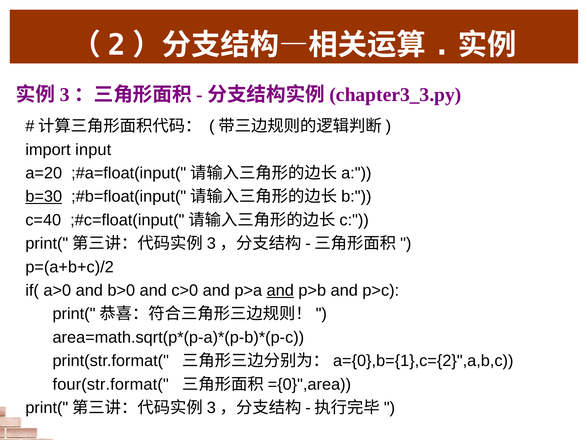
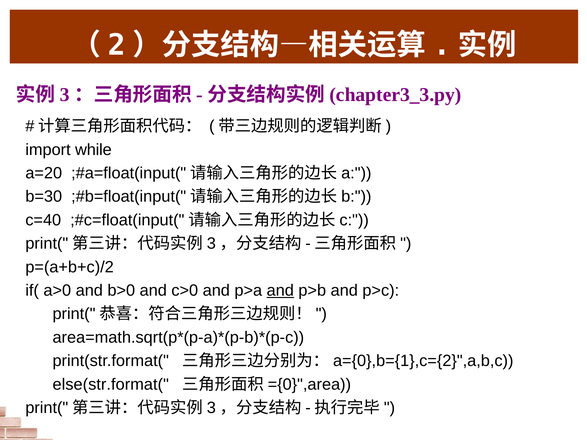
input: input -> while
b=30 underline: present -> none
four(str.format(: four(str.format( -> else(str.format(
